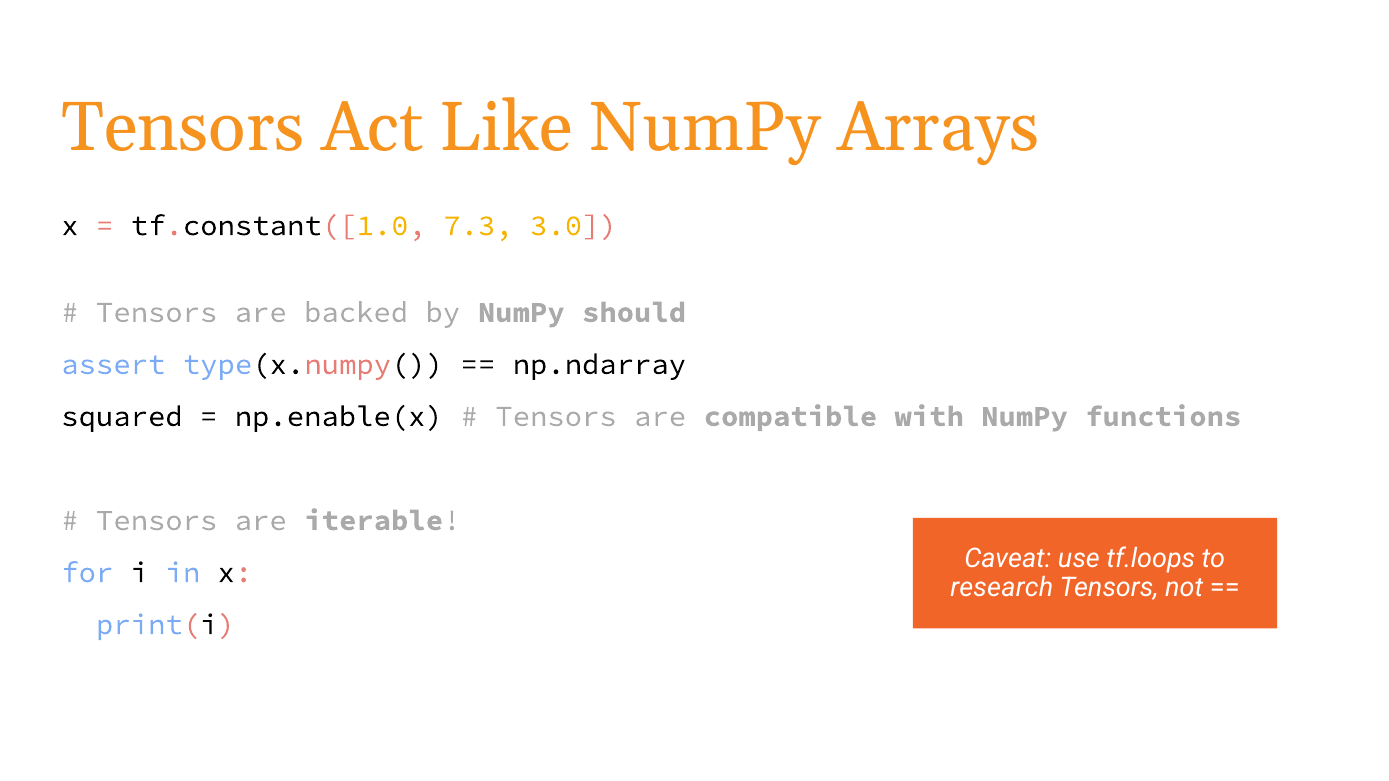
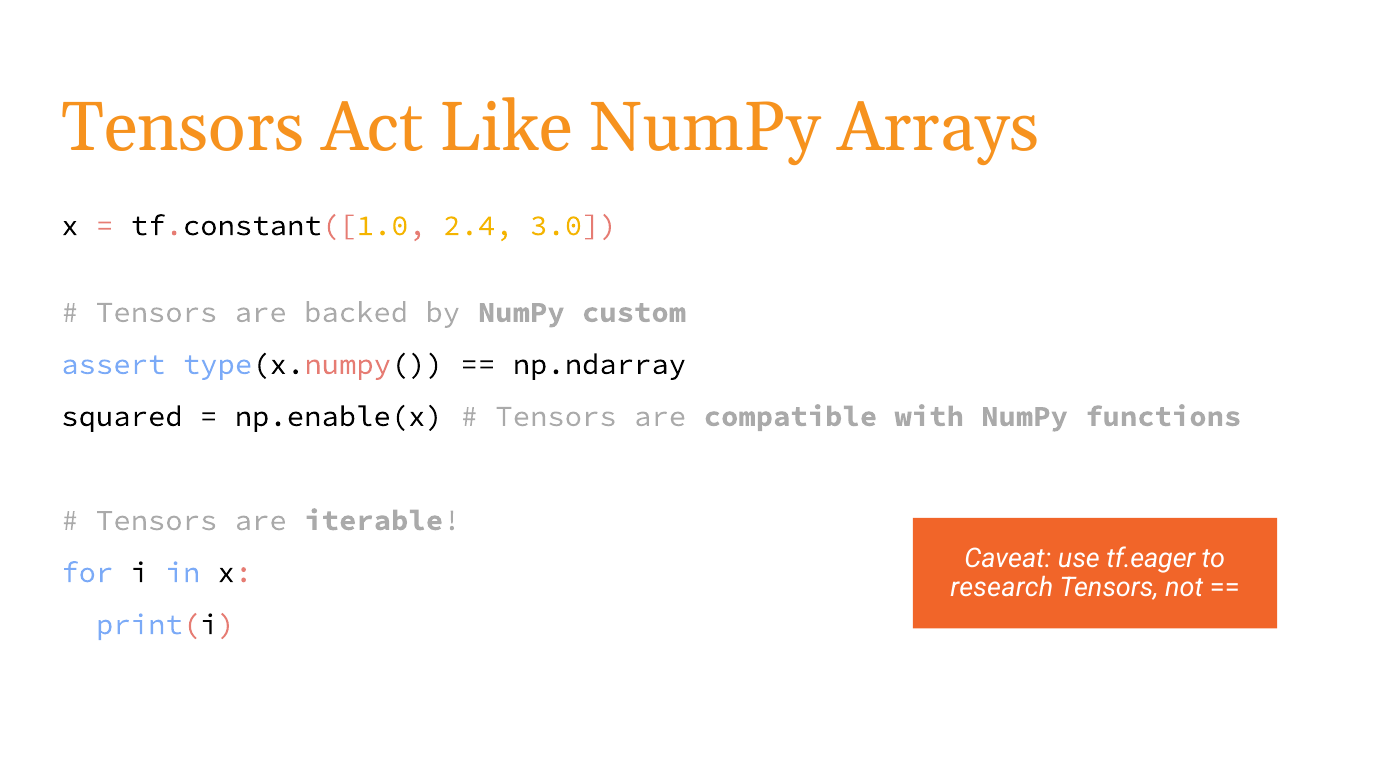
7.3: 7.3 -> 2.4
should: should -> custom
tf.loops: tf.loops -> tf.eager
